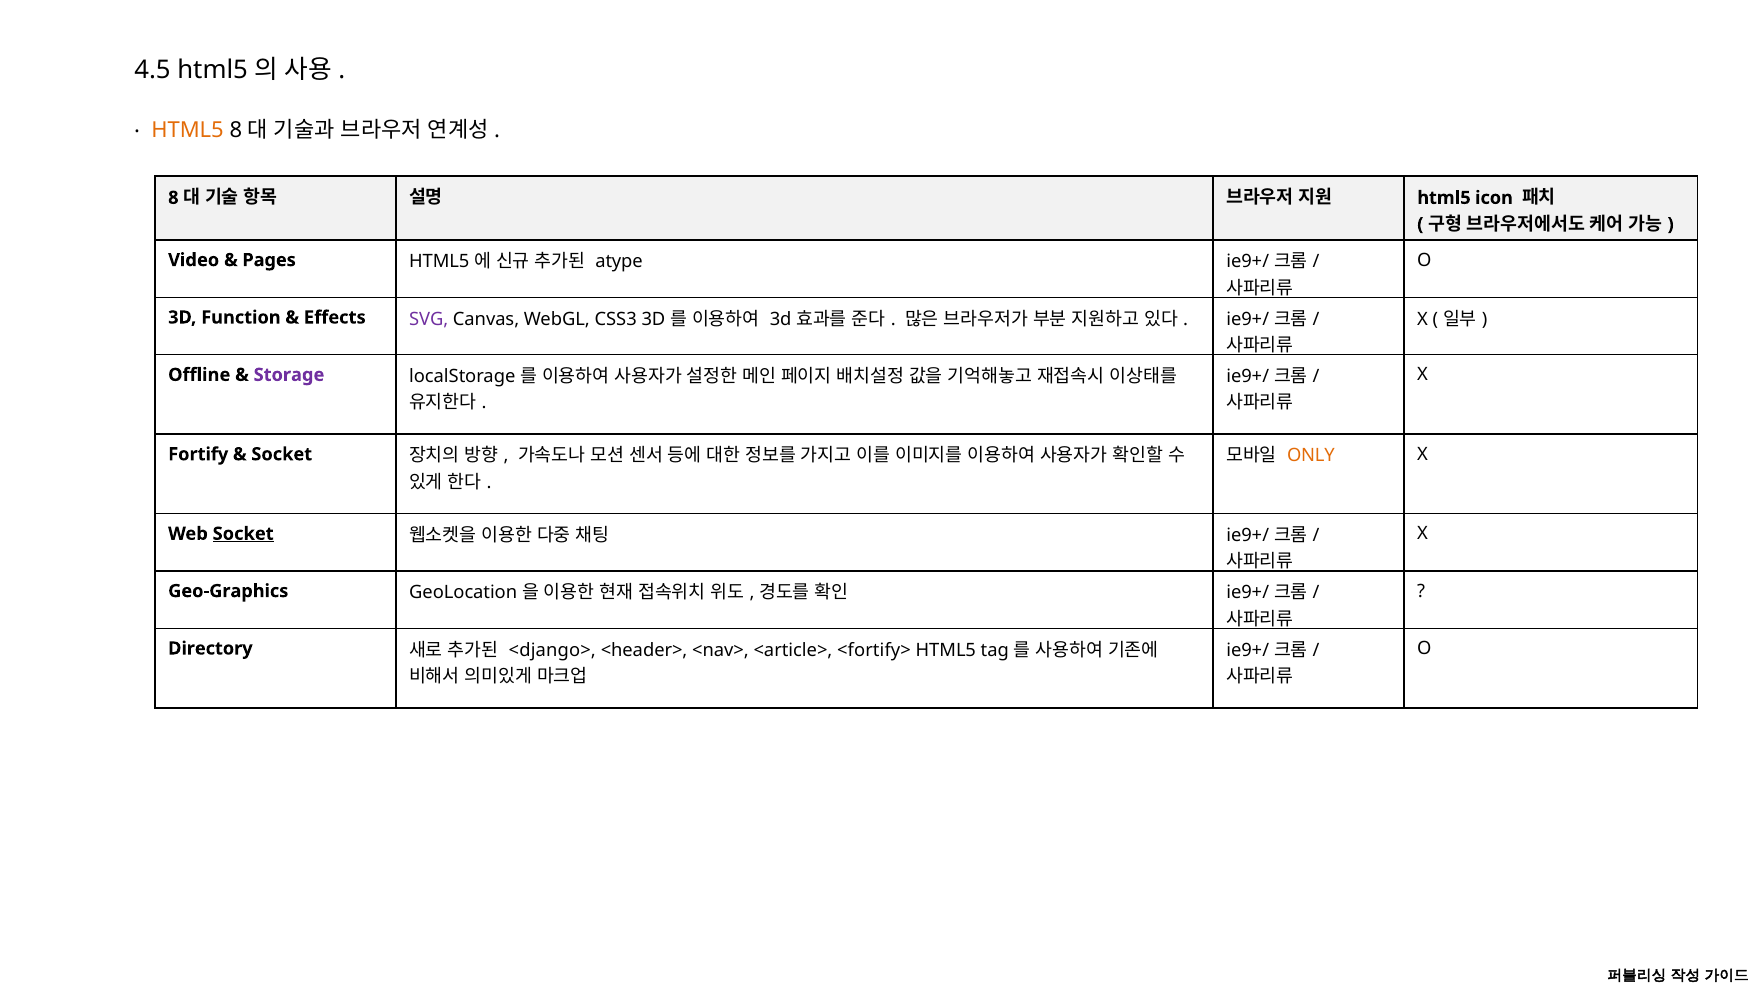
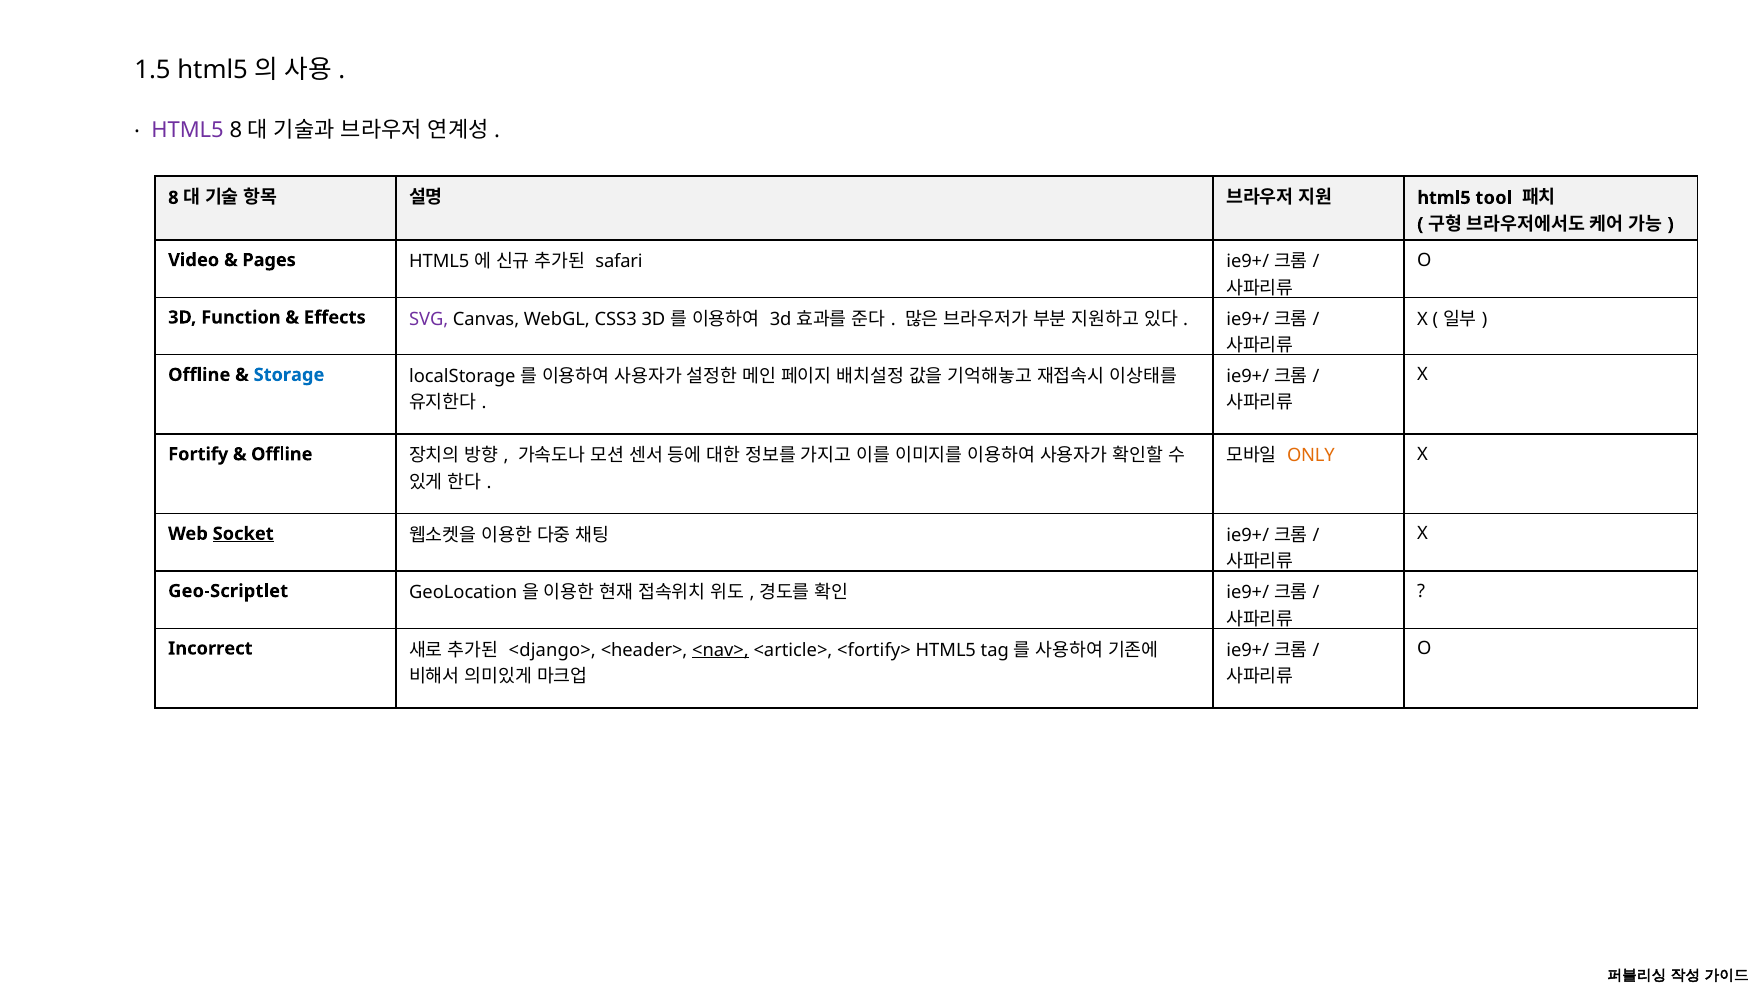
4.5: 4.5 -> 1.5
HTML5 at (188, 130) colour: orange -> purple
icon: icon -> tool
atype: atype -> safari
Storage colour: purple -> blue
Socket at (282, 454): Socket -> Offline
Geo-Graphics: Geo-Graphics -> Geo-Scriptlet
Directory: Directory -> Incorrect
<nav> underline: none -> present
